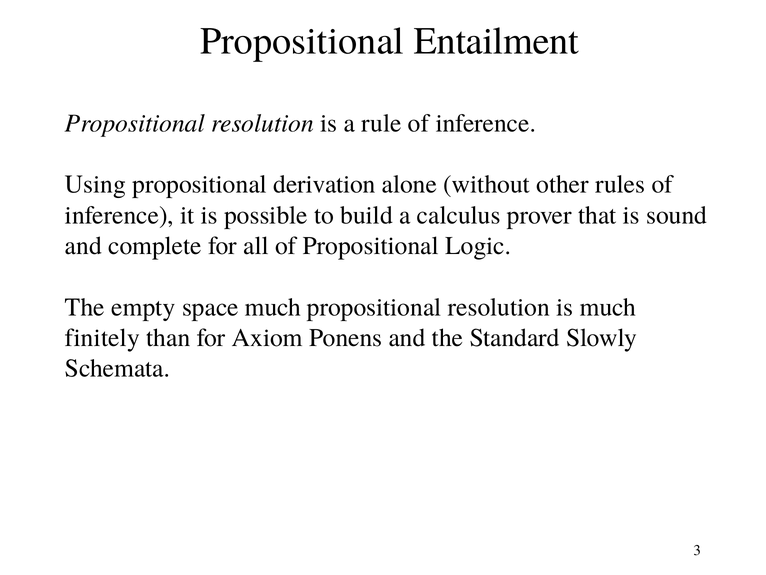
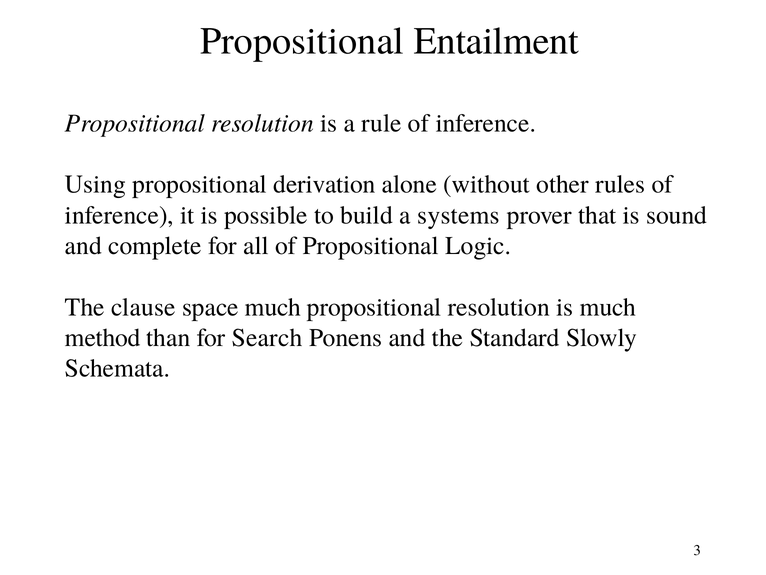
calculus: calculus -> systems
empty: empty -> clause
finitely: finitely -> method
Axiom: Axiom -> Search
